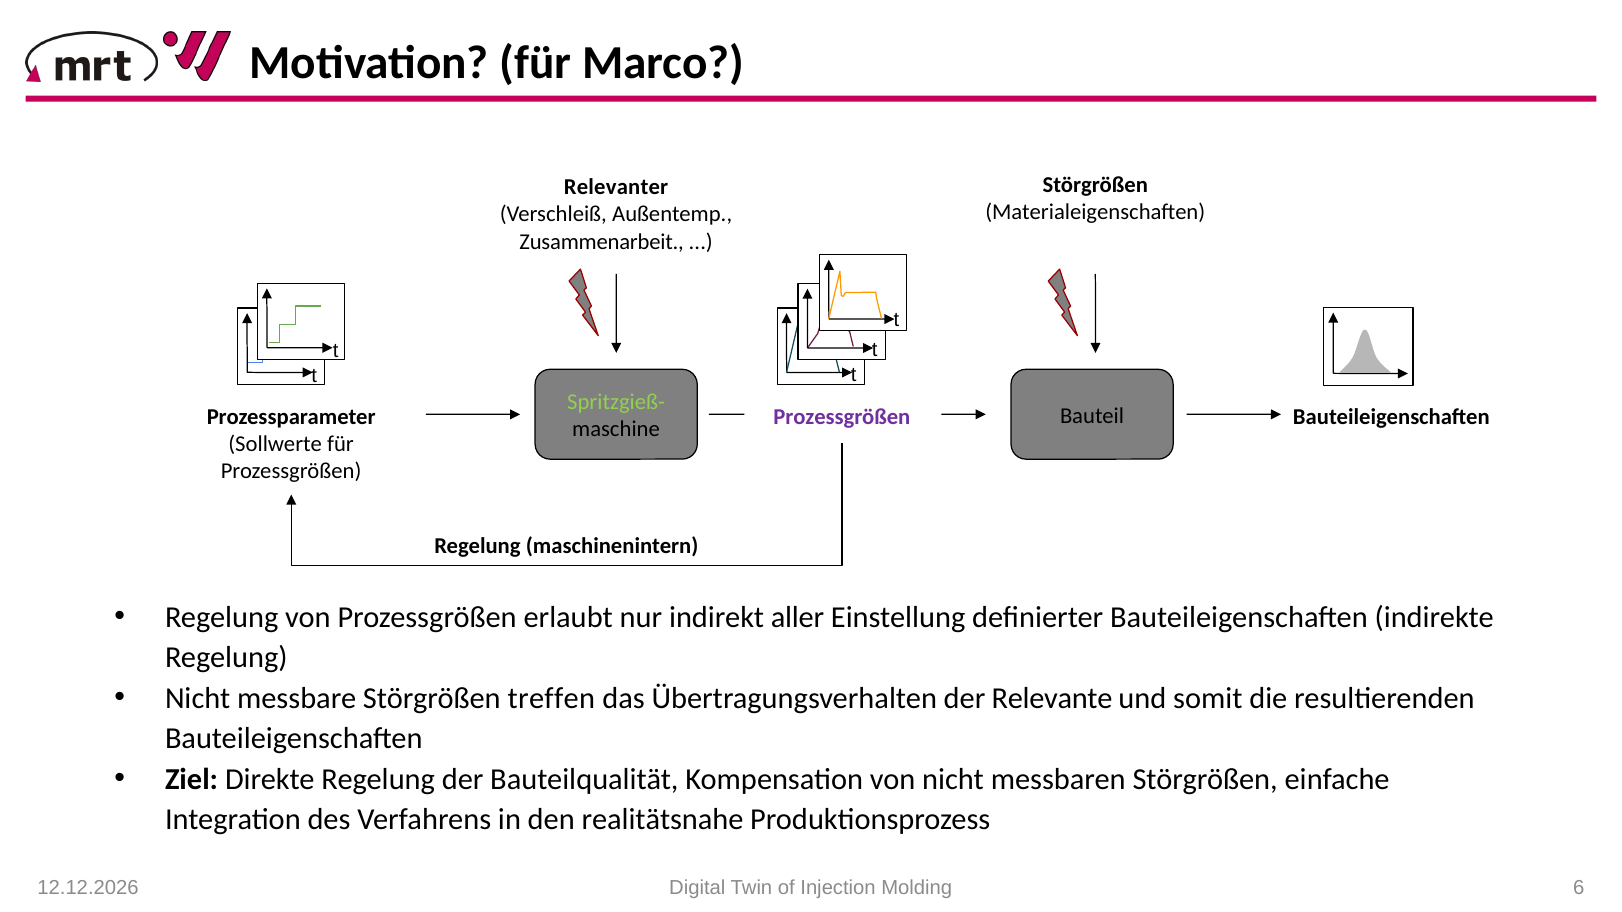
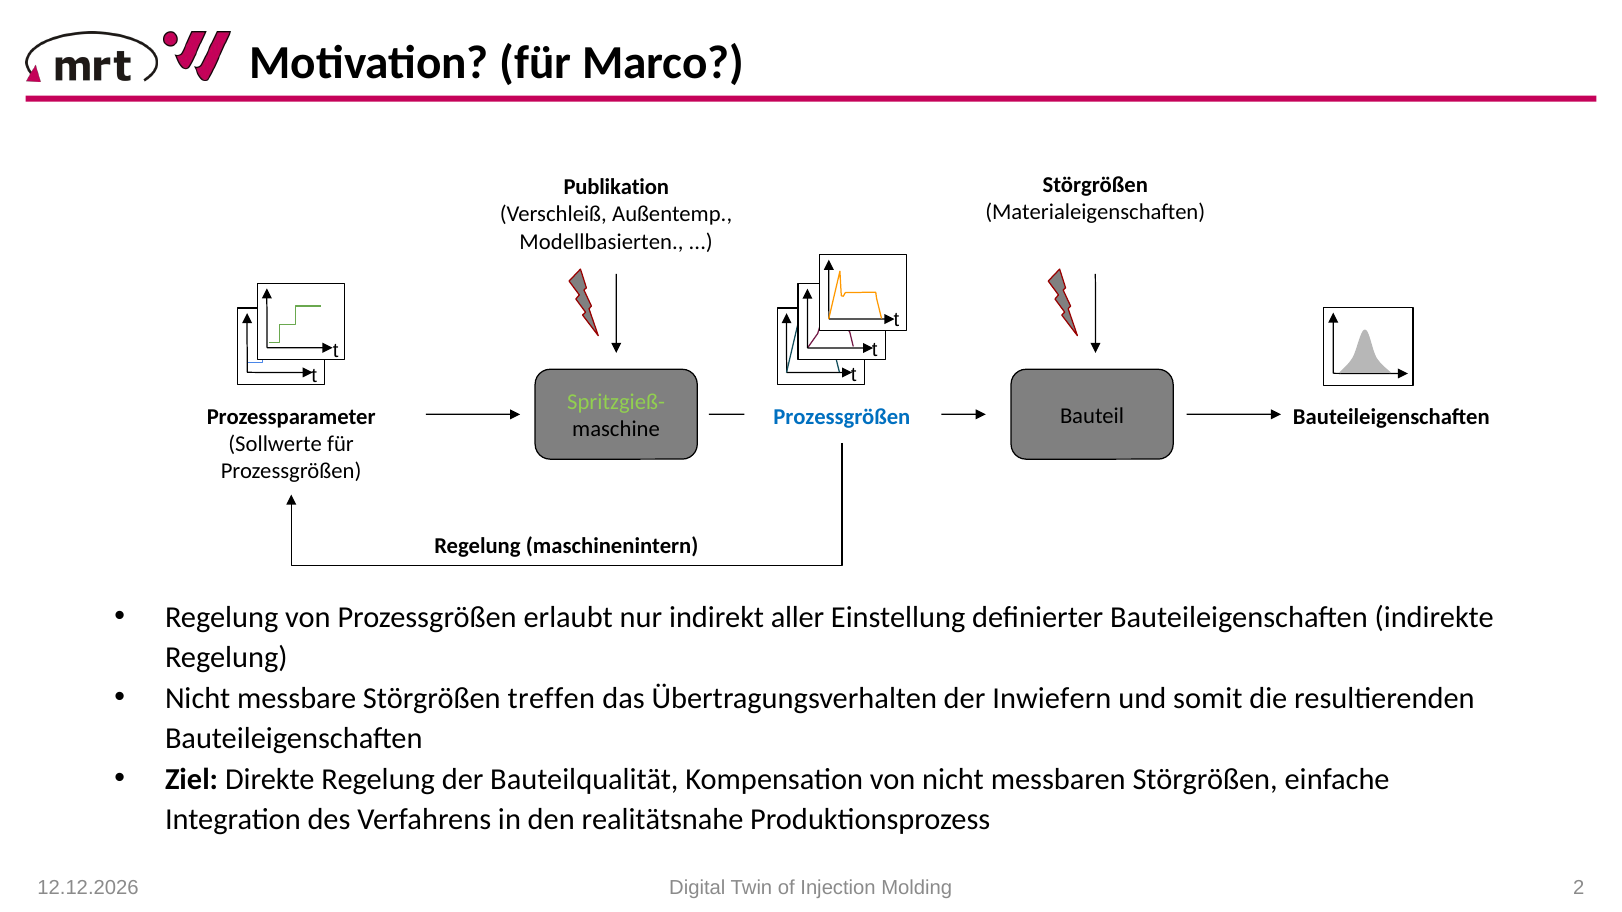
Relevanter: Relevanter -> Publikation
Zusammenarbeit: Zusammenarbeit -> Modellbasierten
Prozessgrößen at (842, 417) colour: purple -> blue
Relevante: Relevante -> Inwiefern
6: 6 -> 2
